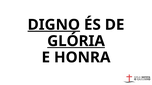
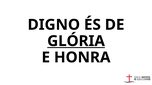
DIGNO underline: present -> none
